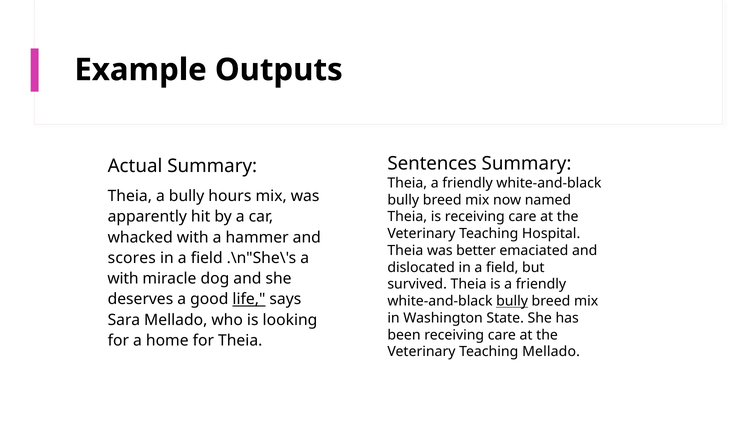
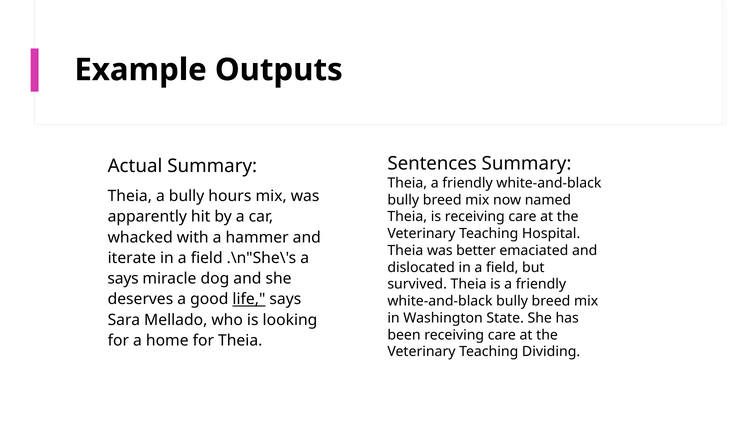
scores: scores -> iterate
with at (123, 279): with -> says
bully at (512, 302) underline: present -> none
Teaching Mellado: Mellado -> Dividing
